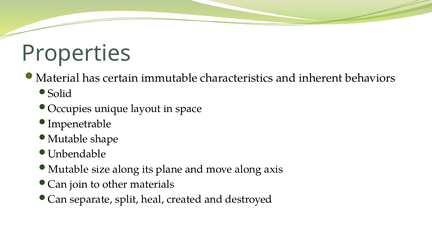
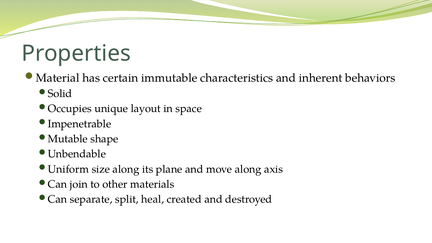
Mutable at (68, 169): Mutable -> Uniform
